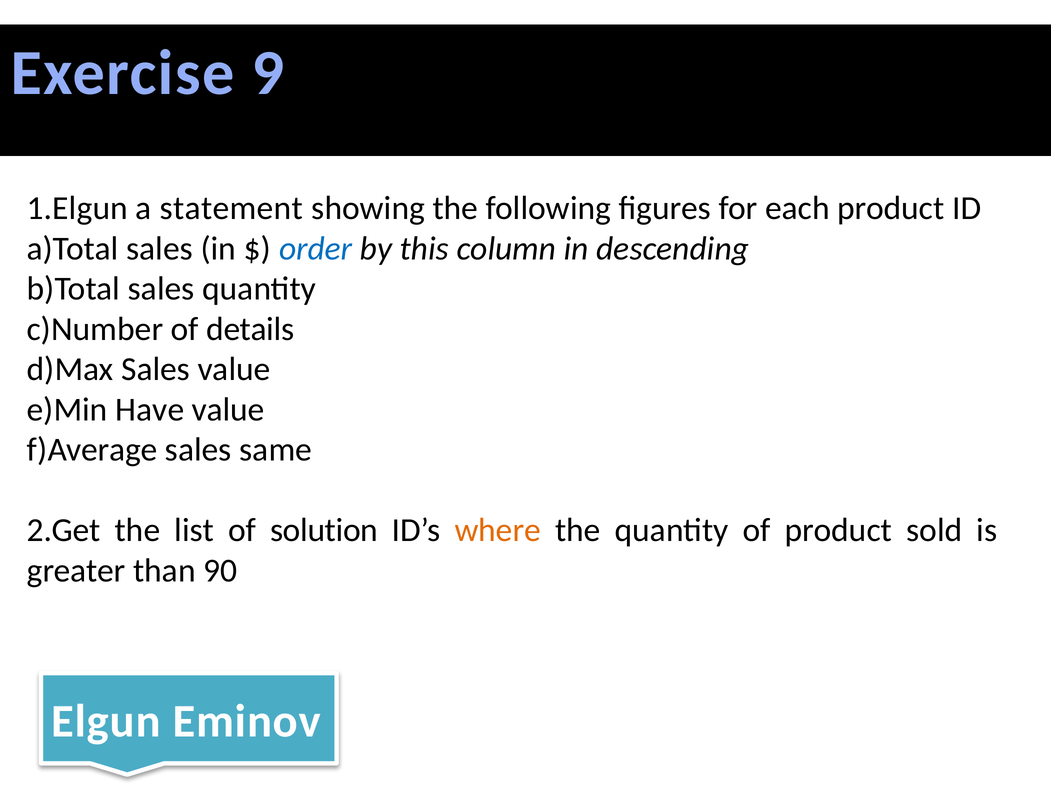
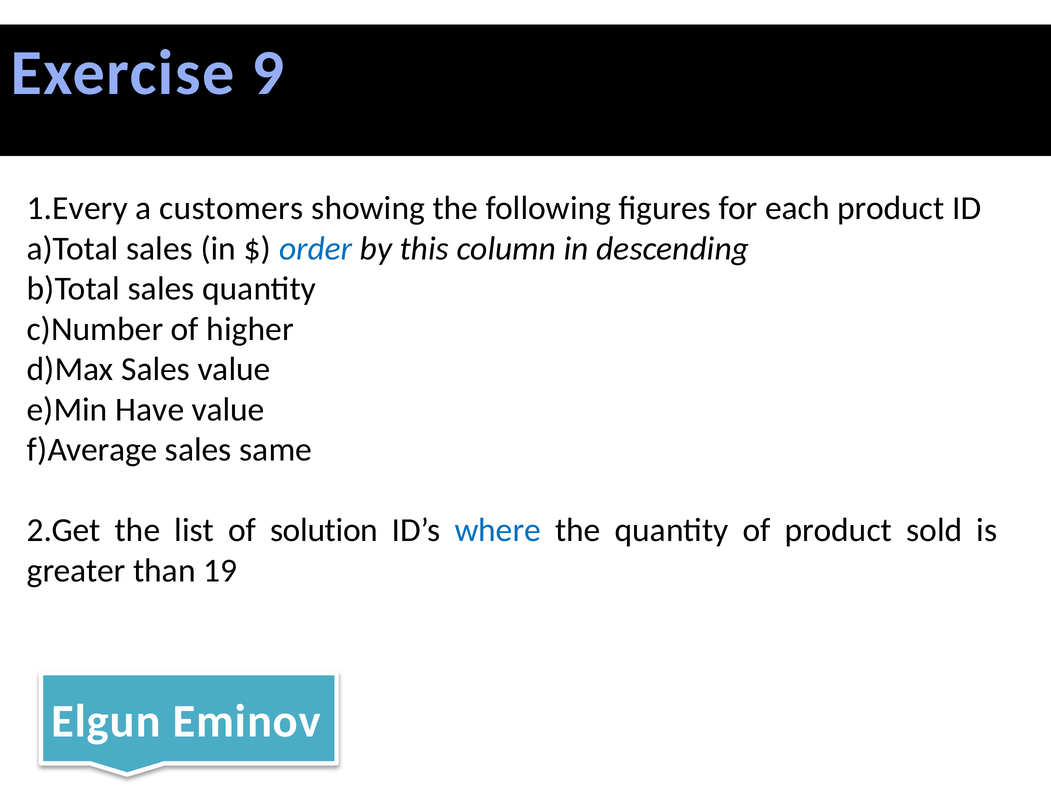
1.Elgun: 1.Elgun -> 1.Every
statement: statement -> customers
details: details -> higher
where colour: orange -> blue
90: 90 -> 19
